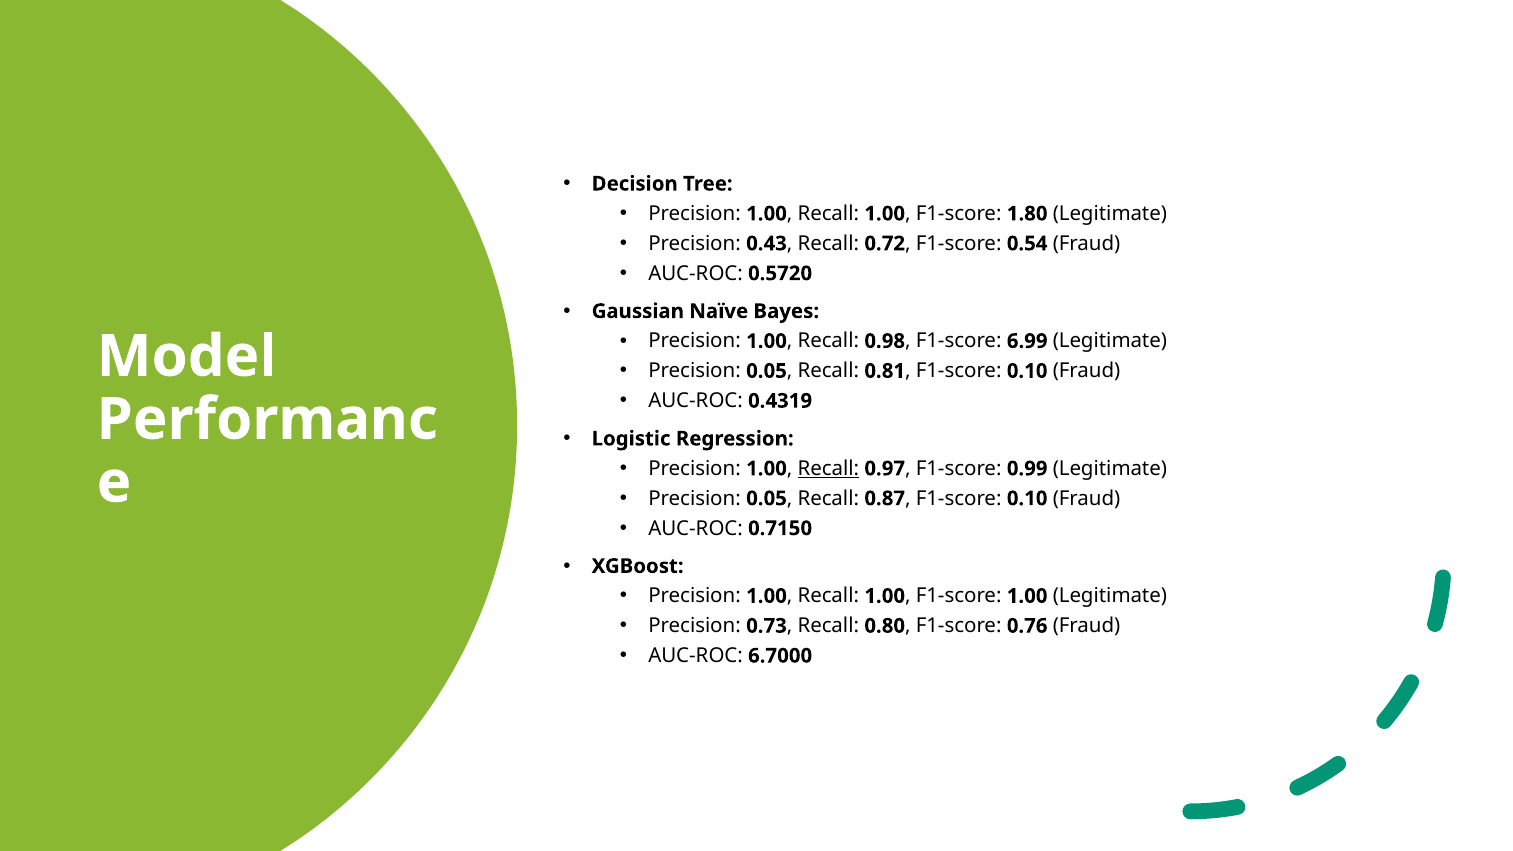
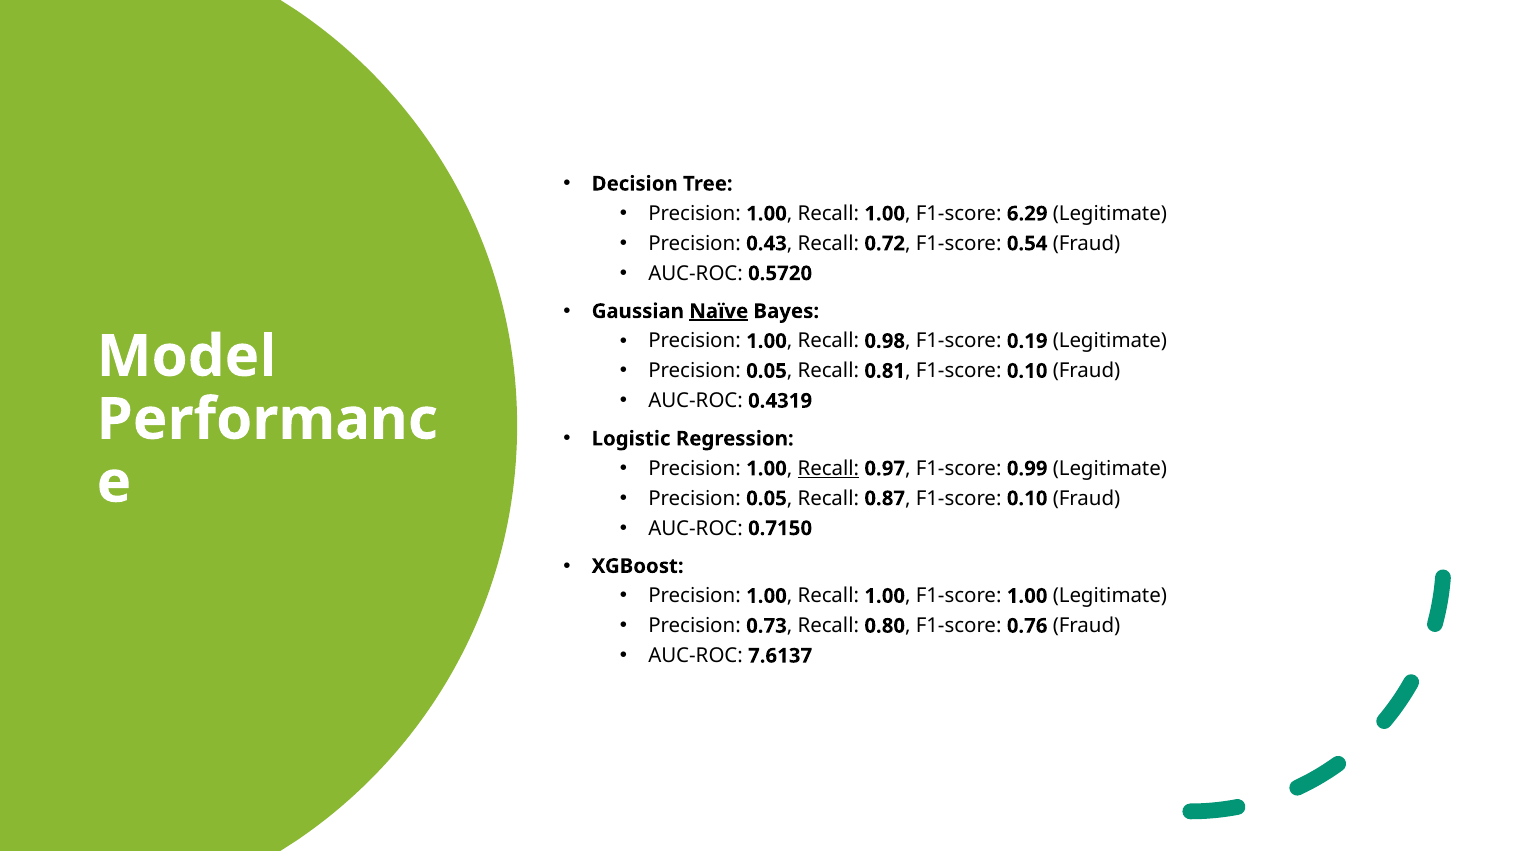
1.80: 1.80 -> 6.29
Naïve underline: none -> present
6.99: 6.99 -> 0.19
6.7000: 6.7000 -> 7.6137
